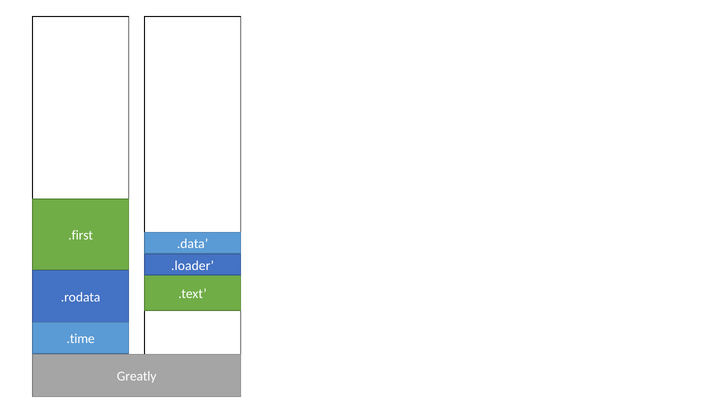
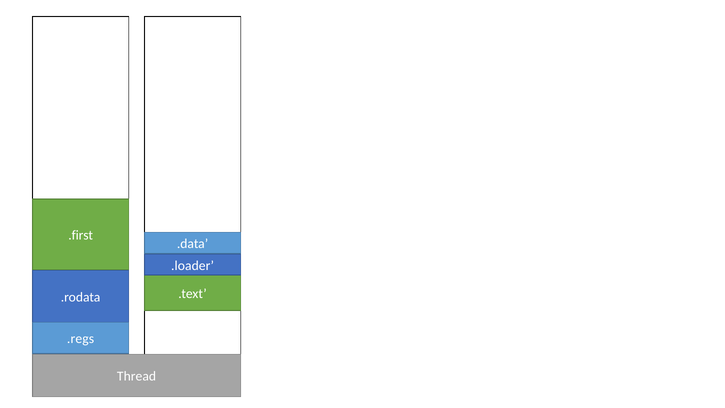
.time: .time -> .regs
Greatly: Greatly -> Thread
